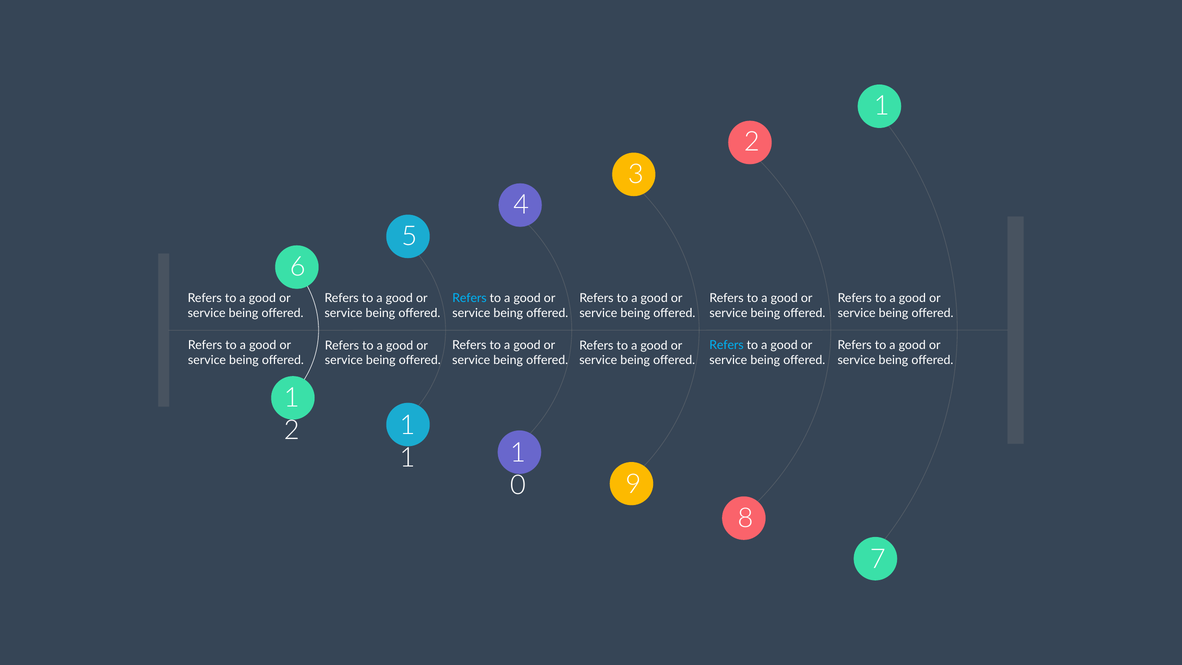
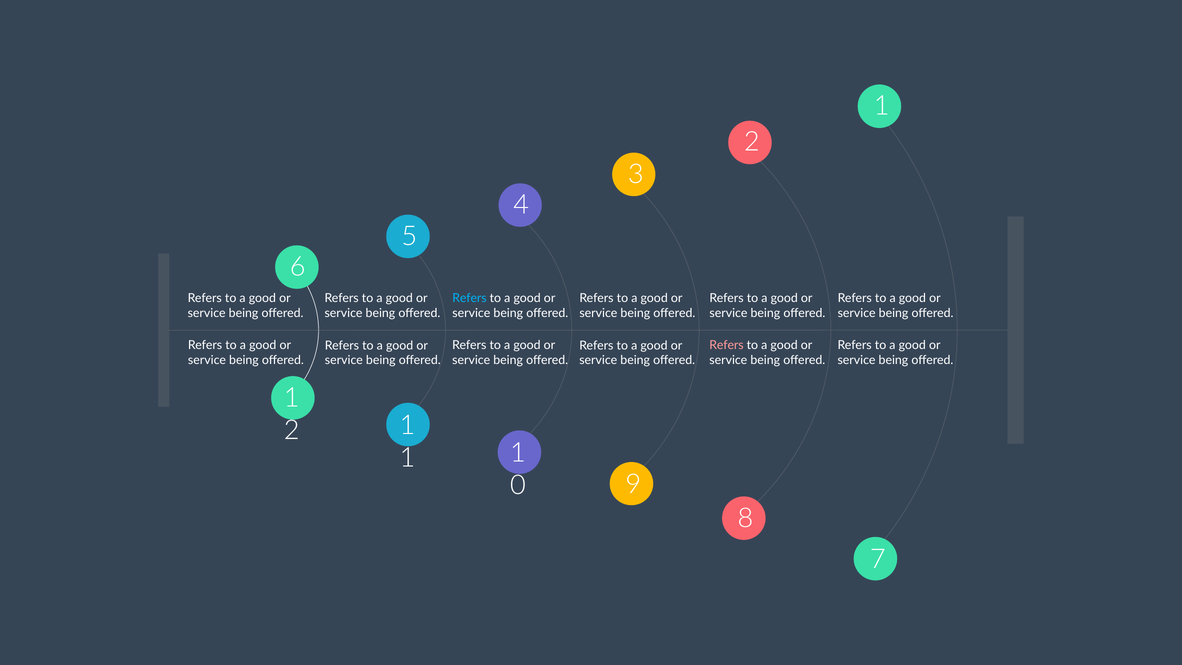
Refers at (726, 345) colour: light blue -> pink
